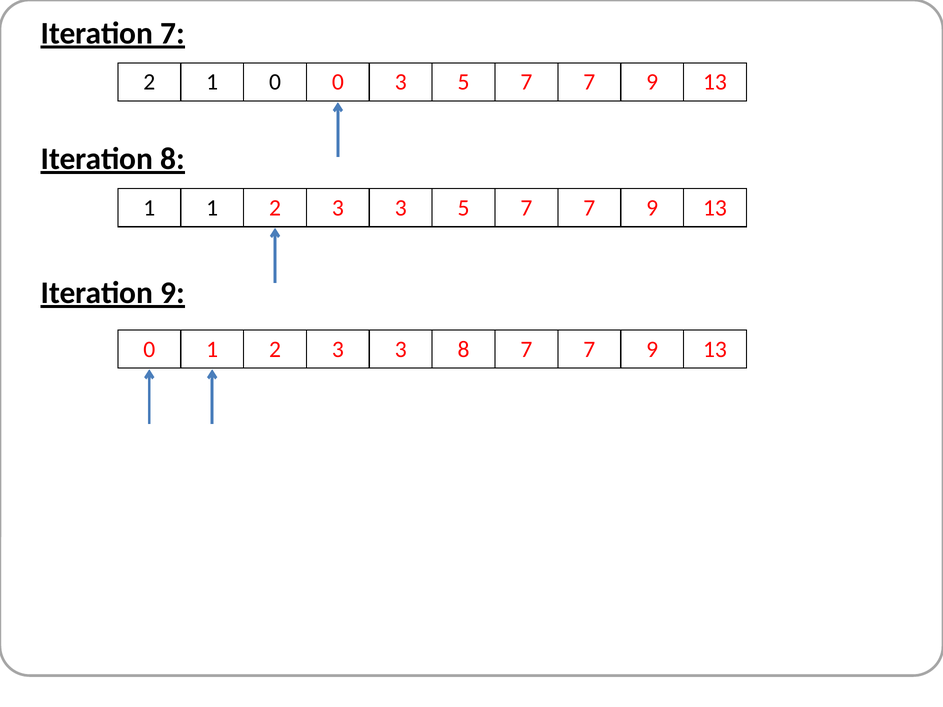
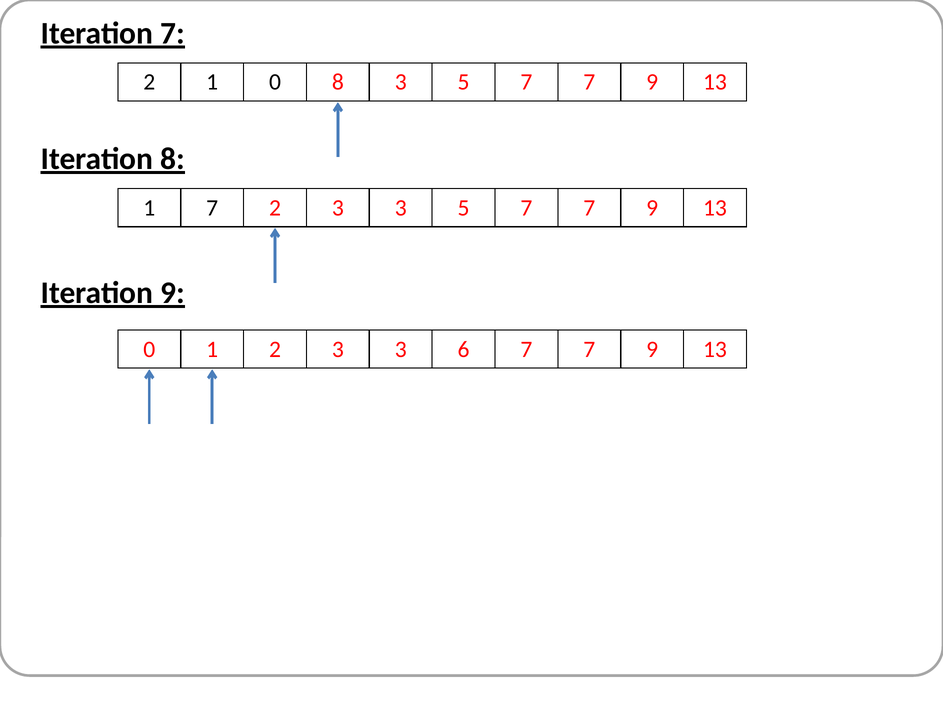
0 0: 0 -> 8
1 1: 1 -> 7
3 8: 8 -> 6
